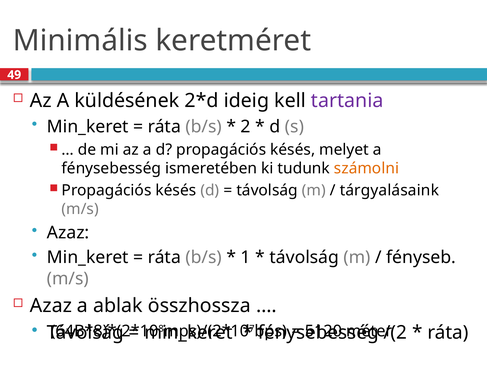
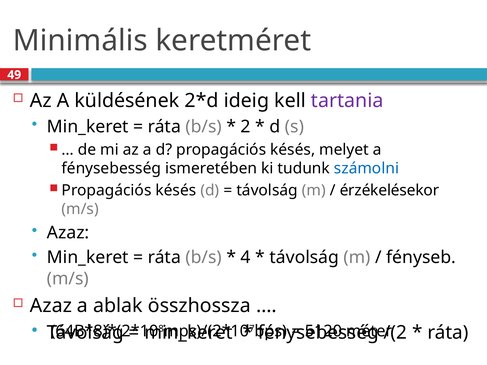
számolni colour: orange -> blue
tárgyalásaink: tárgyalásaink -> érzékelésekor
1: 1 -> 4
